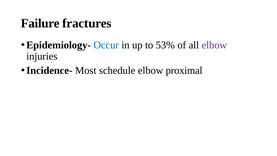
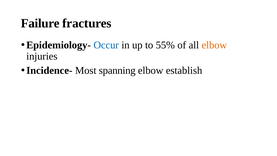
53%: 53% -> 55%
elbow at (214, 45) colour: purple -> orange
schedule: schedule -> spanning
proximal: proximal -> establish
